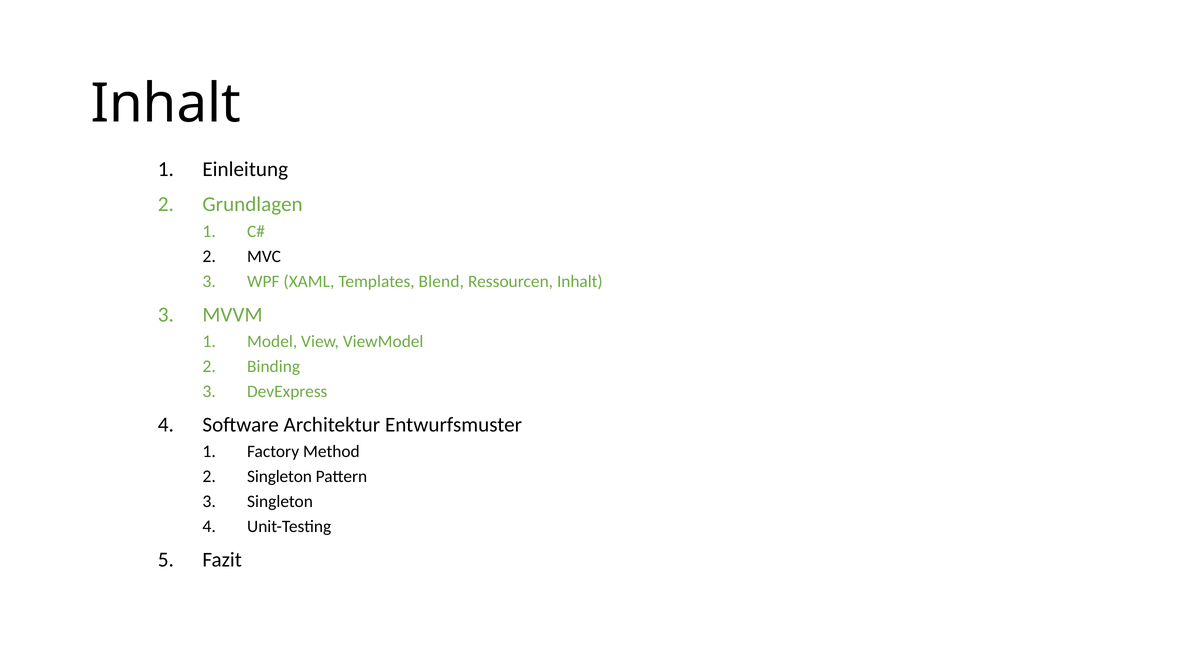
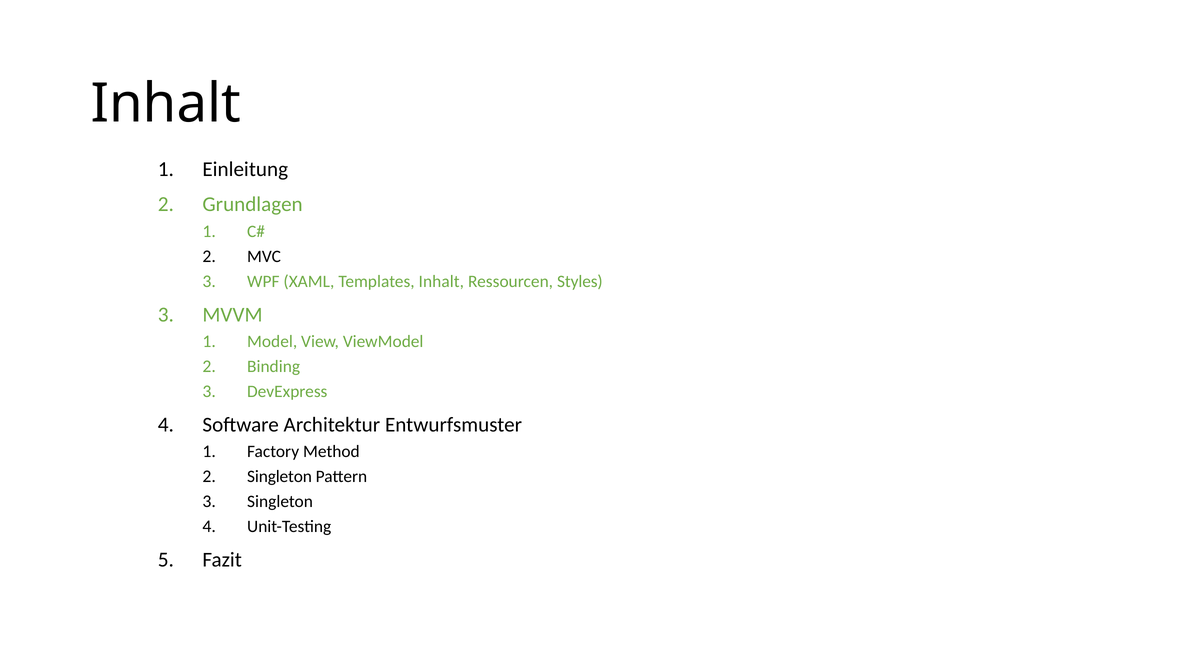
Templates Blend: Blend -> Inhalt
Ressourcen Inhalt: Inhalt -> Styles
